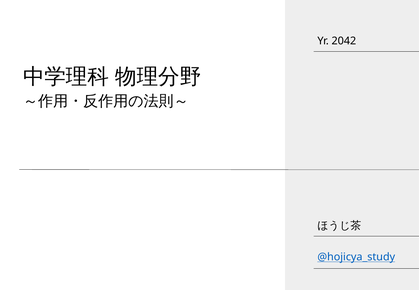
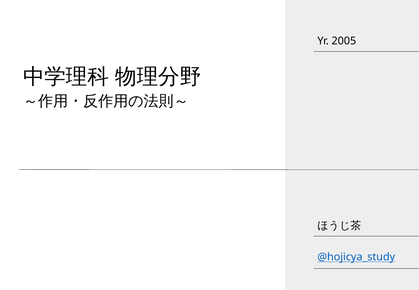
2042: 2042 -> 2005
